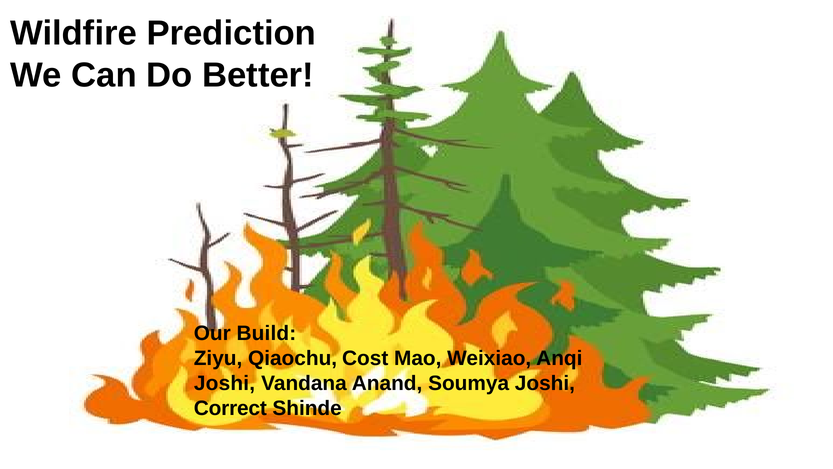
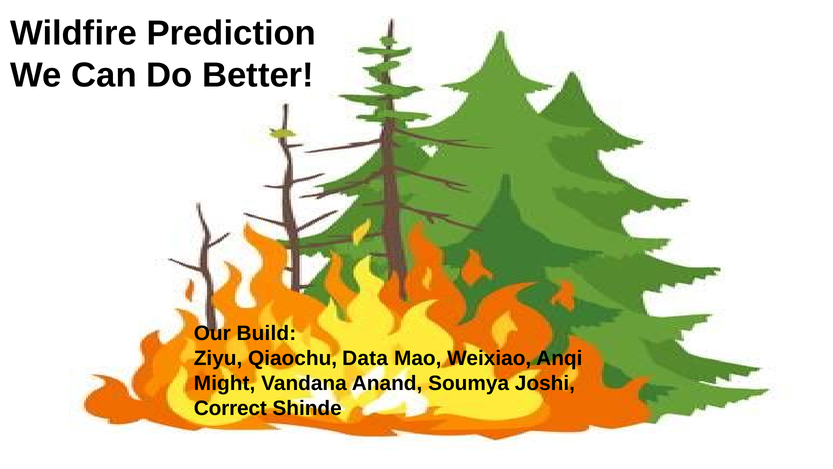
Cost: Cost -> Data
Joshi at (225, 383): Joshi -> Might
